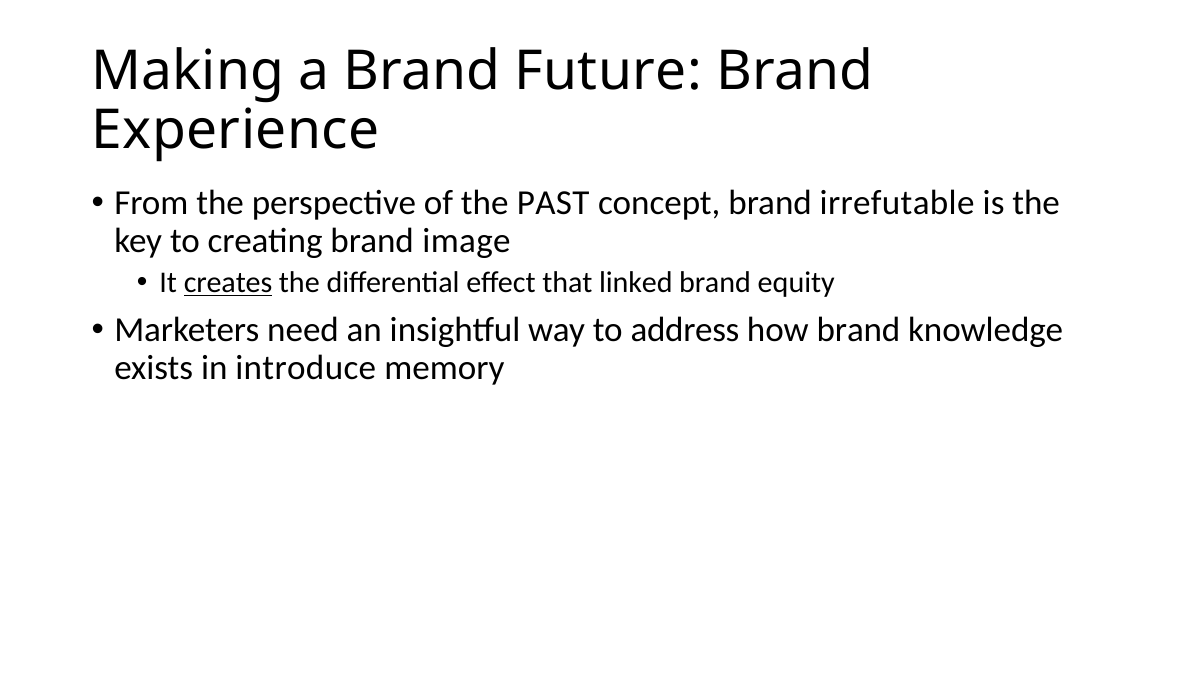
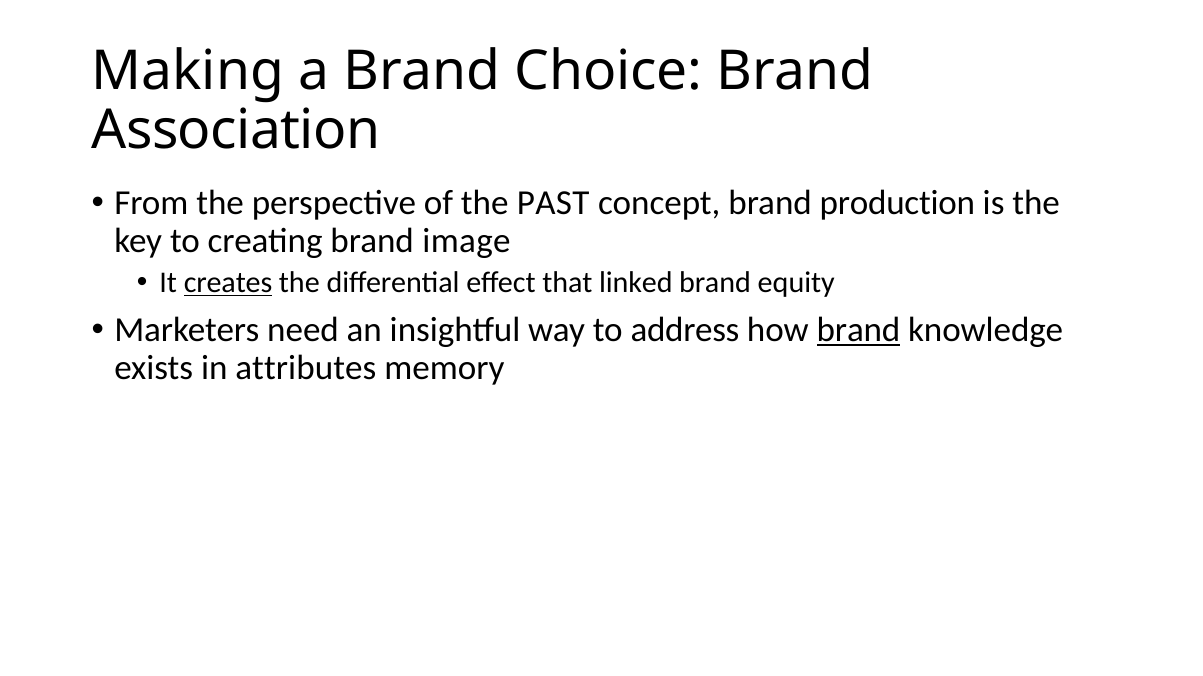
Future: Future -> Choice
Experience: Experience -> Association
irrefutable: irrefutable -> production
brand at (859, 330) underline: none -> present
introduce: introduce -> attributes
